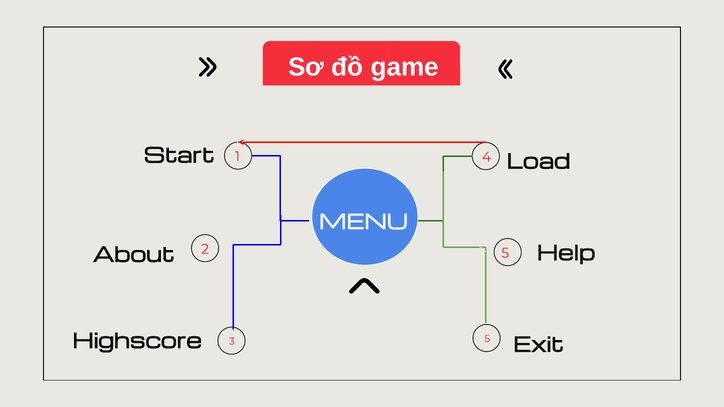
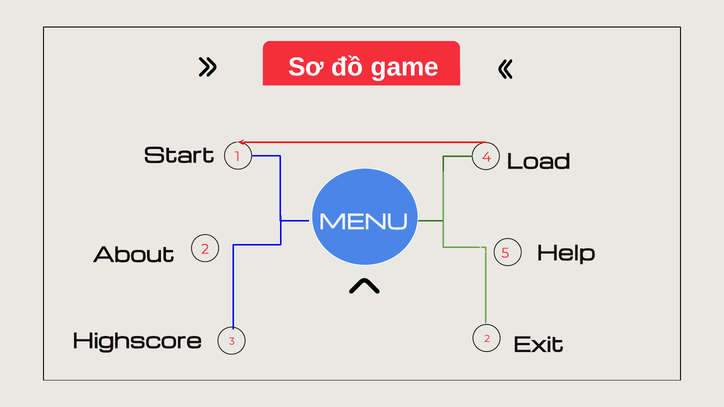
3 5: 5 -> 2
